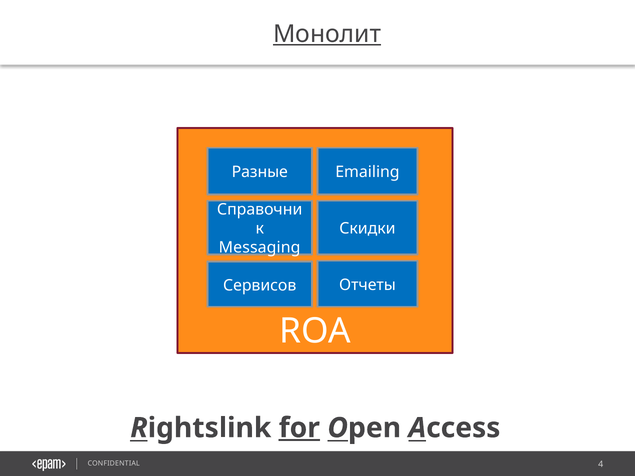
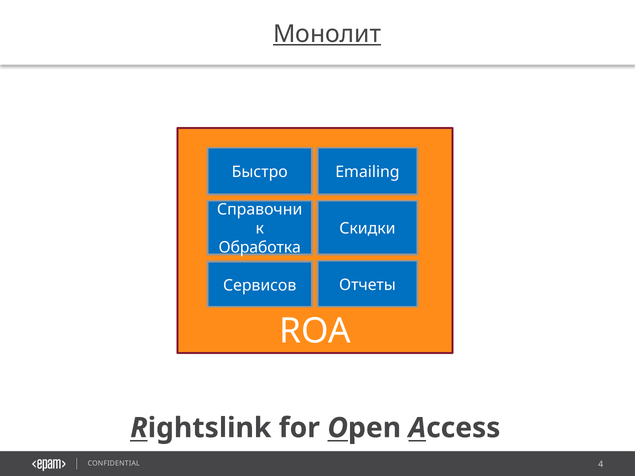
Разные: Разные -> Быстро
Messaging: Messaging -> Обработка
for underline: present -> none
